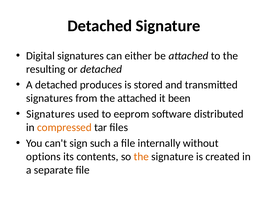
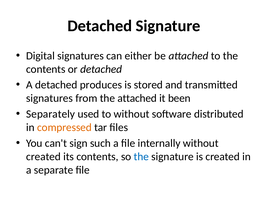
resulting at (46, 69): resulting -> contents
Signatures at (51, 114): Signatures -> Separately
to eeprom: eeprom -> without
options at (43, 157): options -> created
the at (141, 157) colour: orange -> blue
